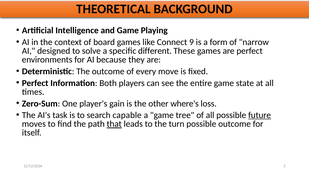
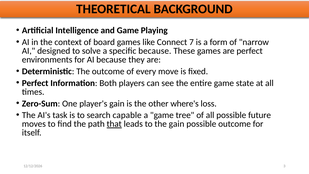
9: 9 -> 7
specific different: different -> because
future underline: present -> none
the turn: turn -> gain
